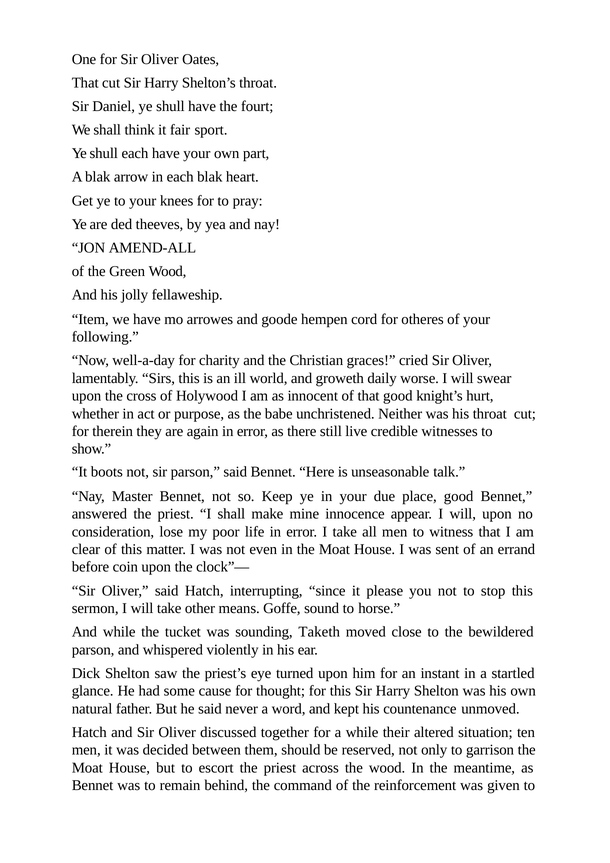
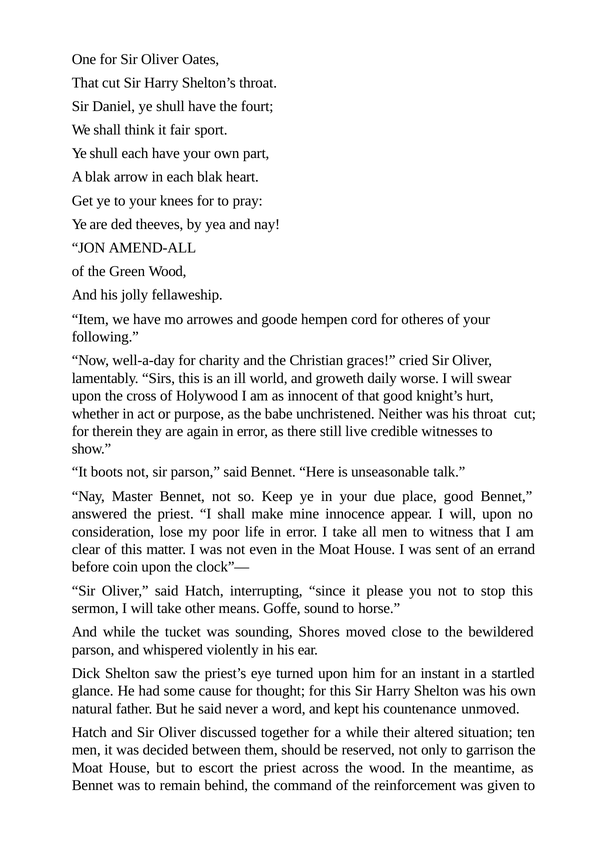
Taketh: Taketh -> Shores
